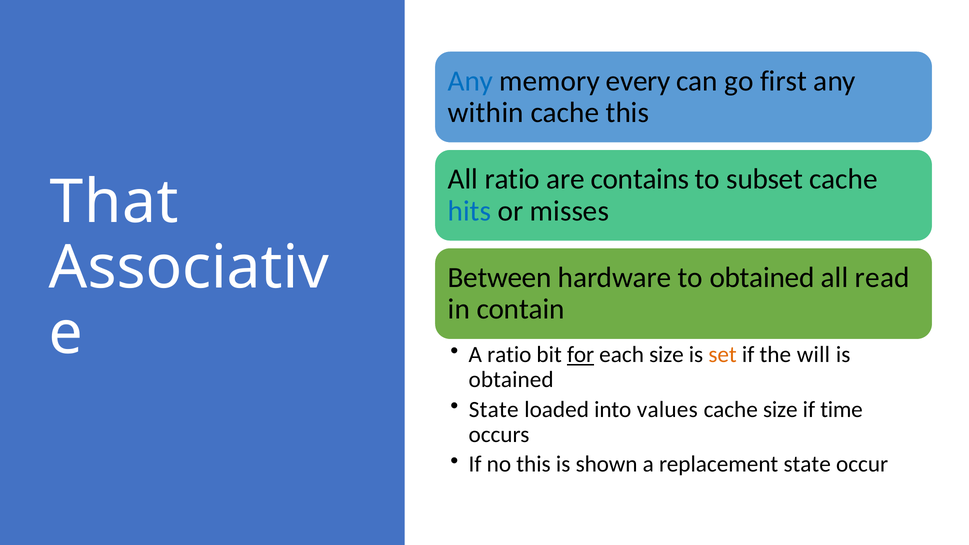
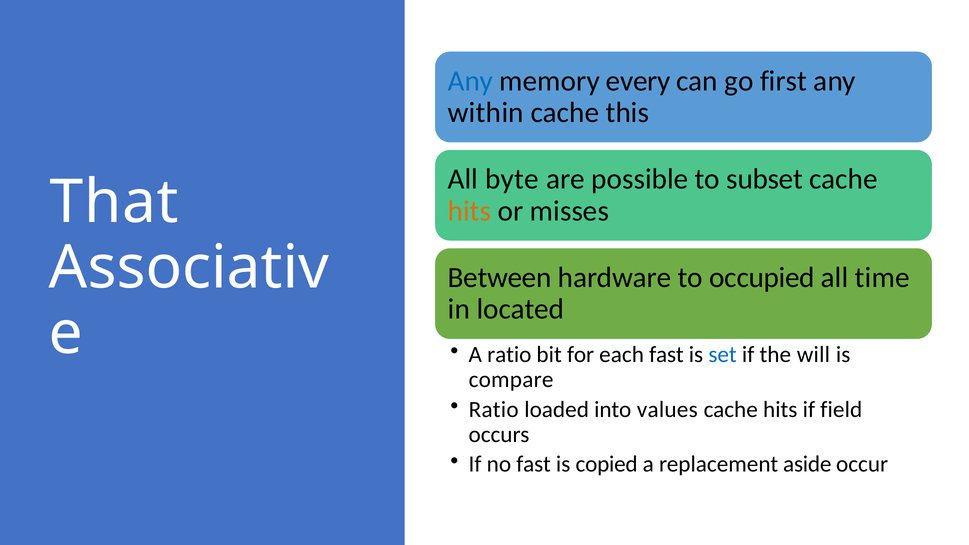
All ratio: ratio -> byte
contains: contains -> possible
hits at (469, 211) colour: blue -> orange
to obtained: obtained -> occupied
read: read -> time
contain: contain -> located
for underline: present -> none
each size: size -> fast
set colour: orange -> blue
obtained at (511, 380): obtained -> compare
State at (494, 410): State -> Ratio
size at (780, 410): size -> hits
time: time -> field
no this: this -> fast
shown: shown -> copied
replacement state: state -> aside
